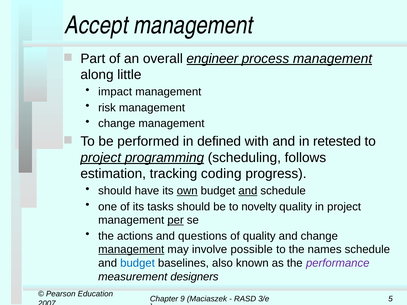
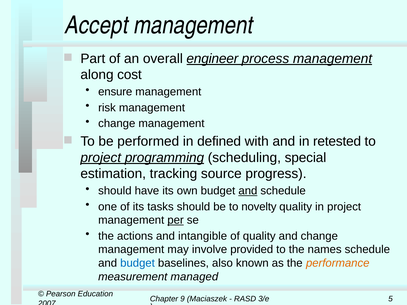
little: little -> cost
impact: impact -> ensure
follows: follows -> special
coding: coding -> source
own underline: present -> none
questions: questions -> intangible
management at (131, 250) underline: present -> none
possible: possible -> provided
performance colour: purple -> orange
designers: designers -> managed
